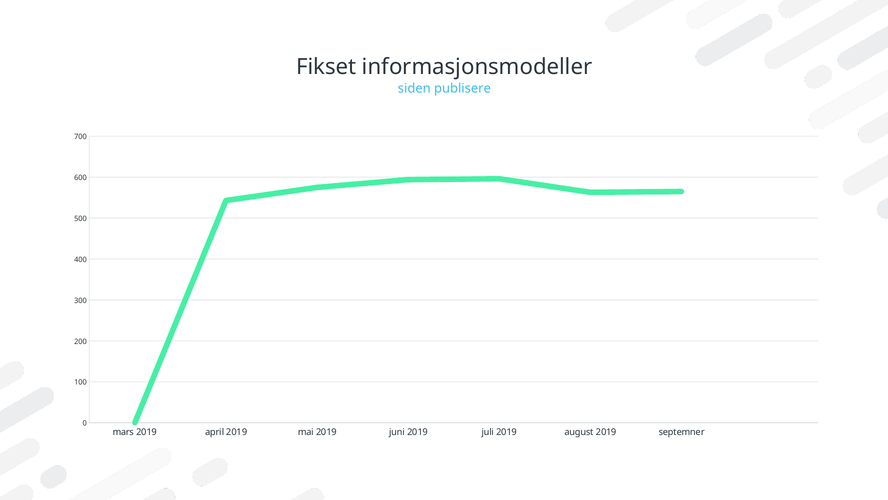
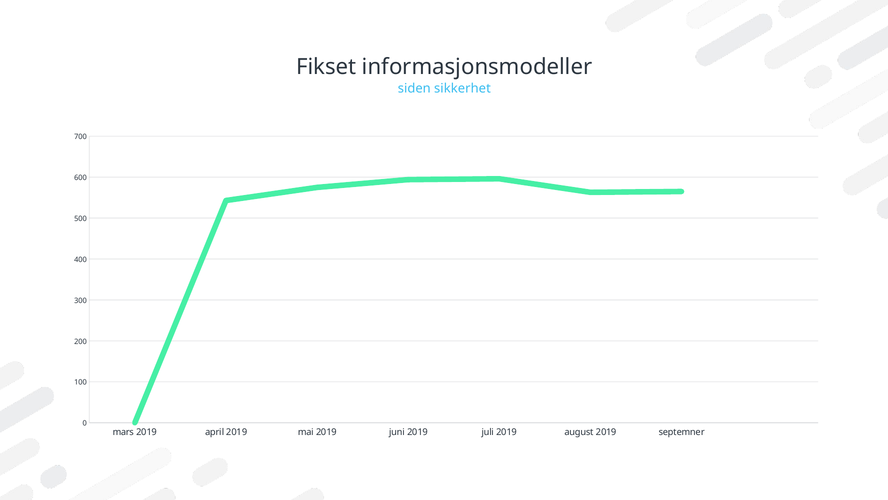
publisere: publisere -> sikkerhet
